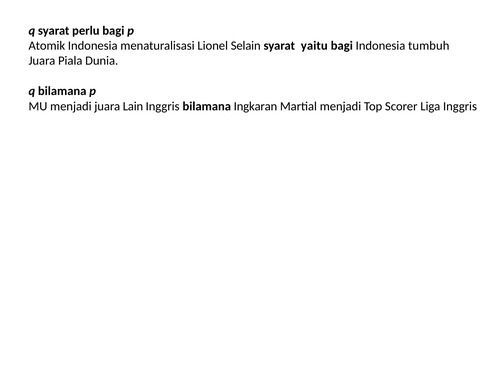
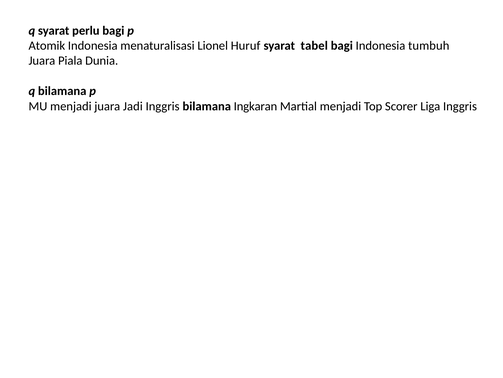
Selain: Selain -> Huruf
yaitu: yaitu -> tabel
Lain: Lain -> Jadi
